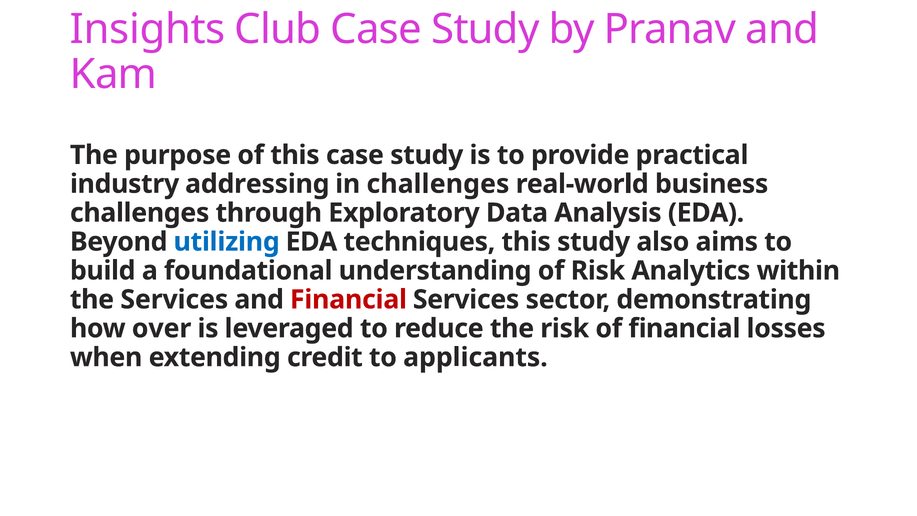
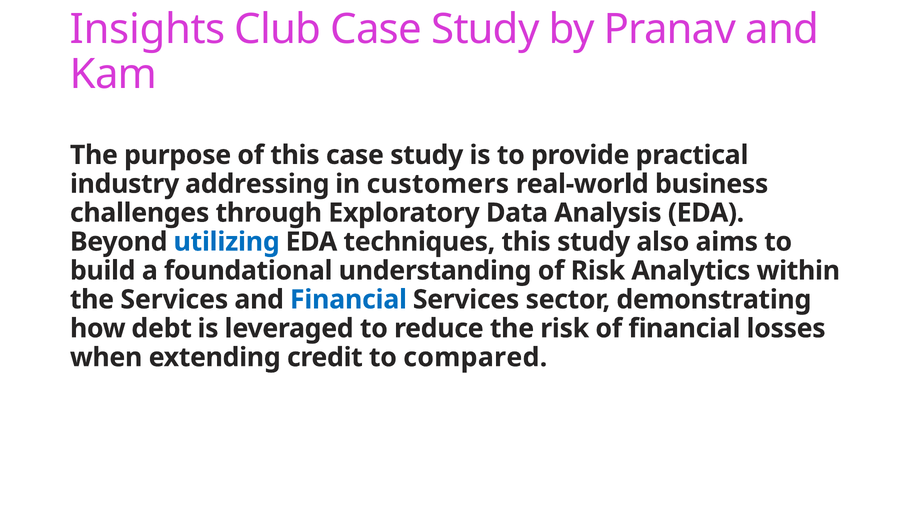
in challenges: challenges -> customers
Financial at (348, 299) colour: red -> blue
over: over -> debt
applicants: applicants -> compared
